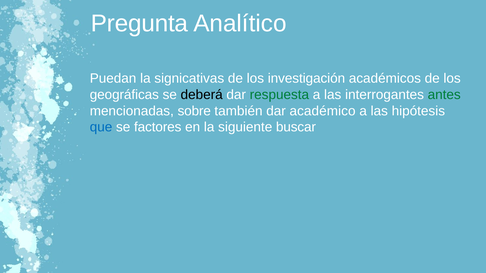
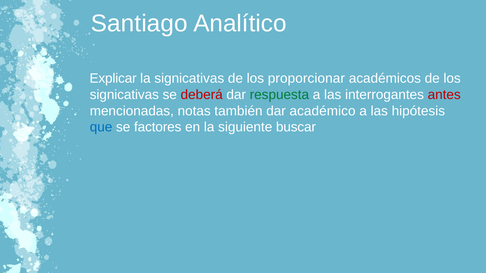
Pregunta: Pregunta -> Santiago
Puedan: Puedan -> Explicar
investigación: investigación -> proporcionar
geográficas at (124, 95): geográficas -> signicativas
deberá colour: black -> red
antes colour: green -> red
sobre: sobre -> notas
